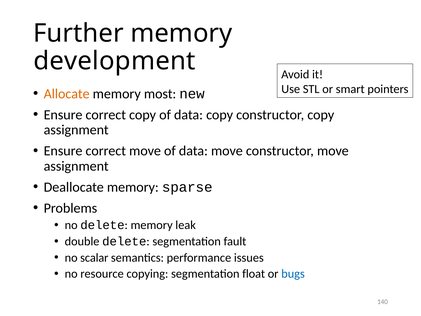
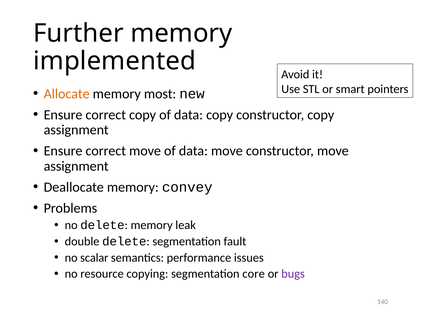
development: development -> implemented
sparse: sparse -> convey
float: float -> core
bugs colour: blue -> purple
